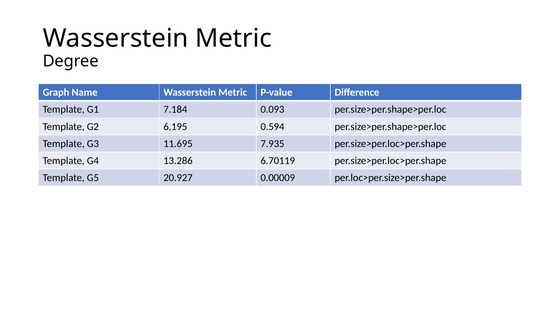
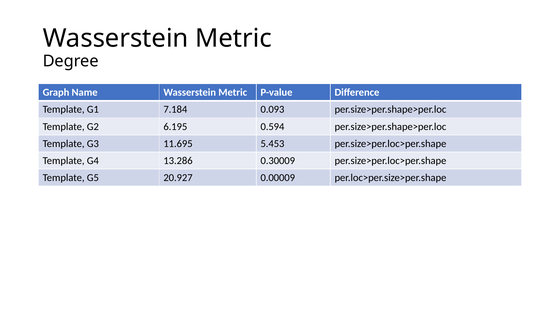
7.935: 7.935 -> 5.453
6.70119: 6.70119 -> 0.30009
